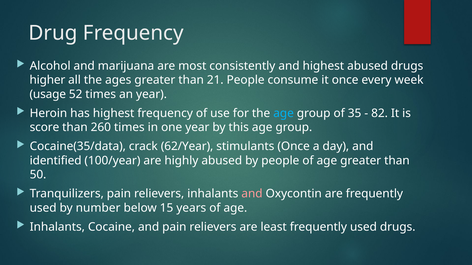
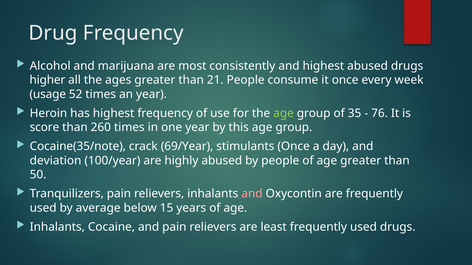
age at (284, 113) colour: light blue -> light green
82: 82 -> 76
Cocaine(35/data: Cocaine(35/data -> Cocaine(35/note
62/Year: 62/Year -> 69/Year
identified: identified -> deviation
number: number -> average
